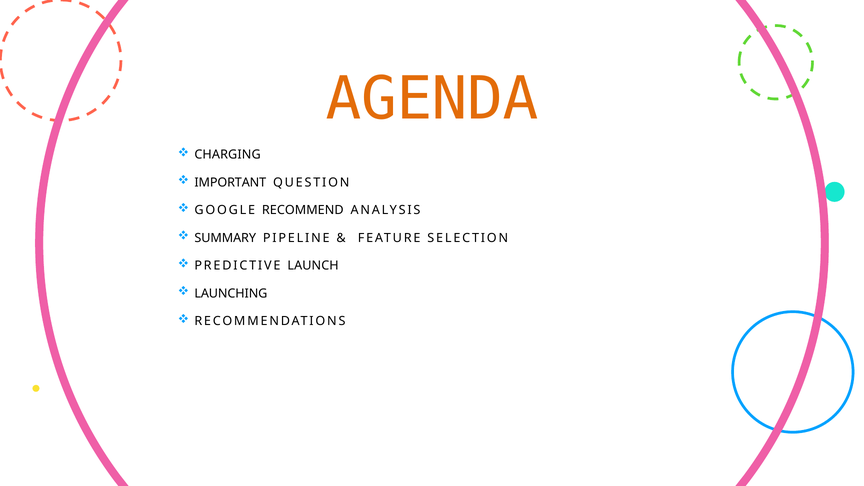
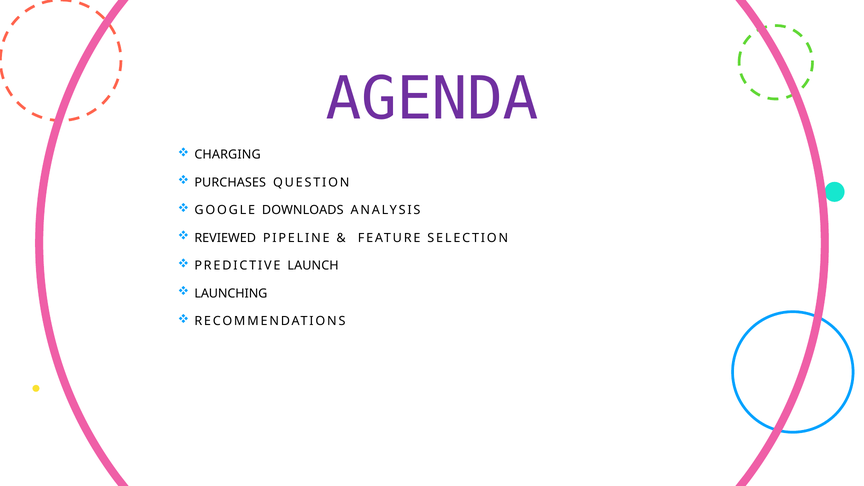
AGENDA colour: orange -> purple
IMPORTANT: IMPORTANT -> PURCHASES
RECOMMEND: RECOMMEND -> DOWNLOADS
SUMMARY: SUMMARY -> REVIEWED
